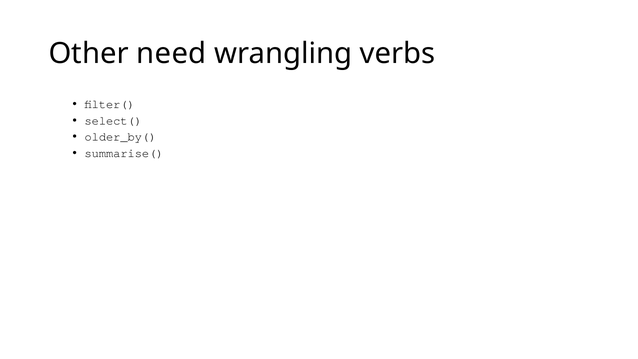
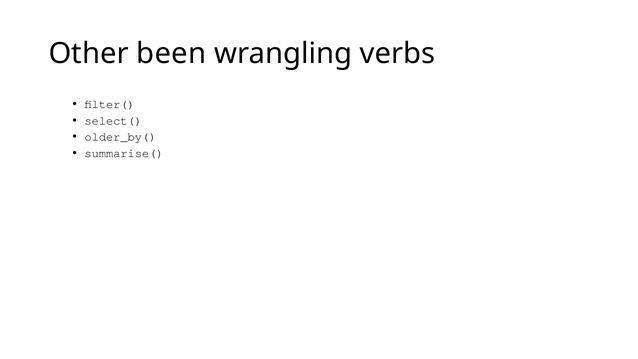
need: need -> been
